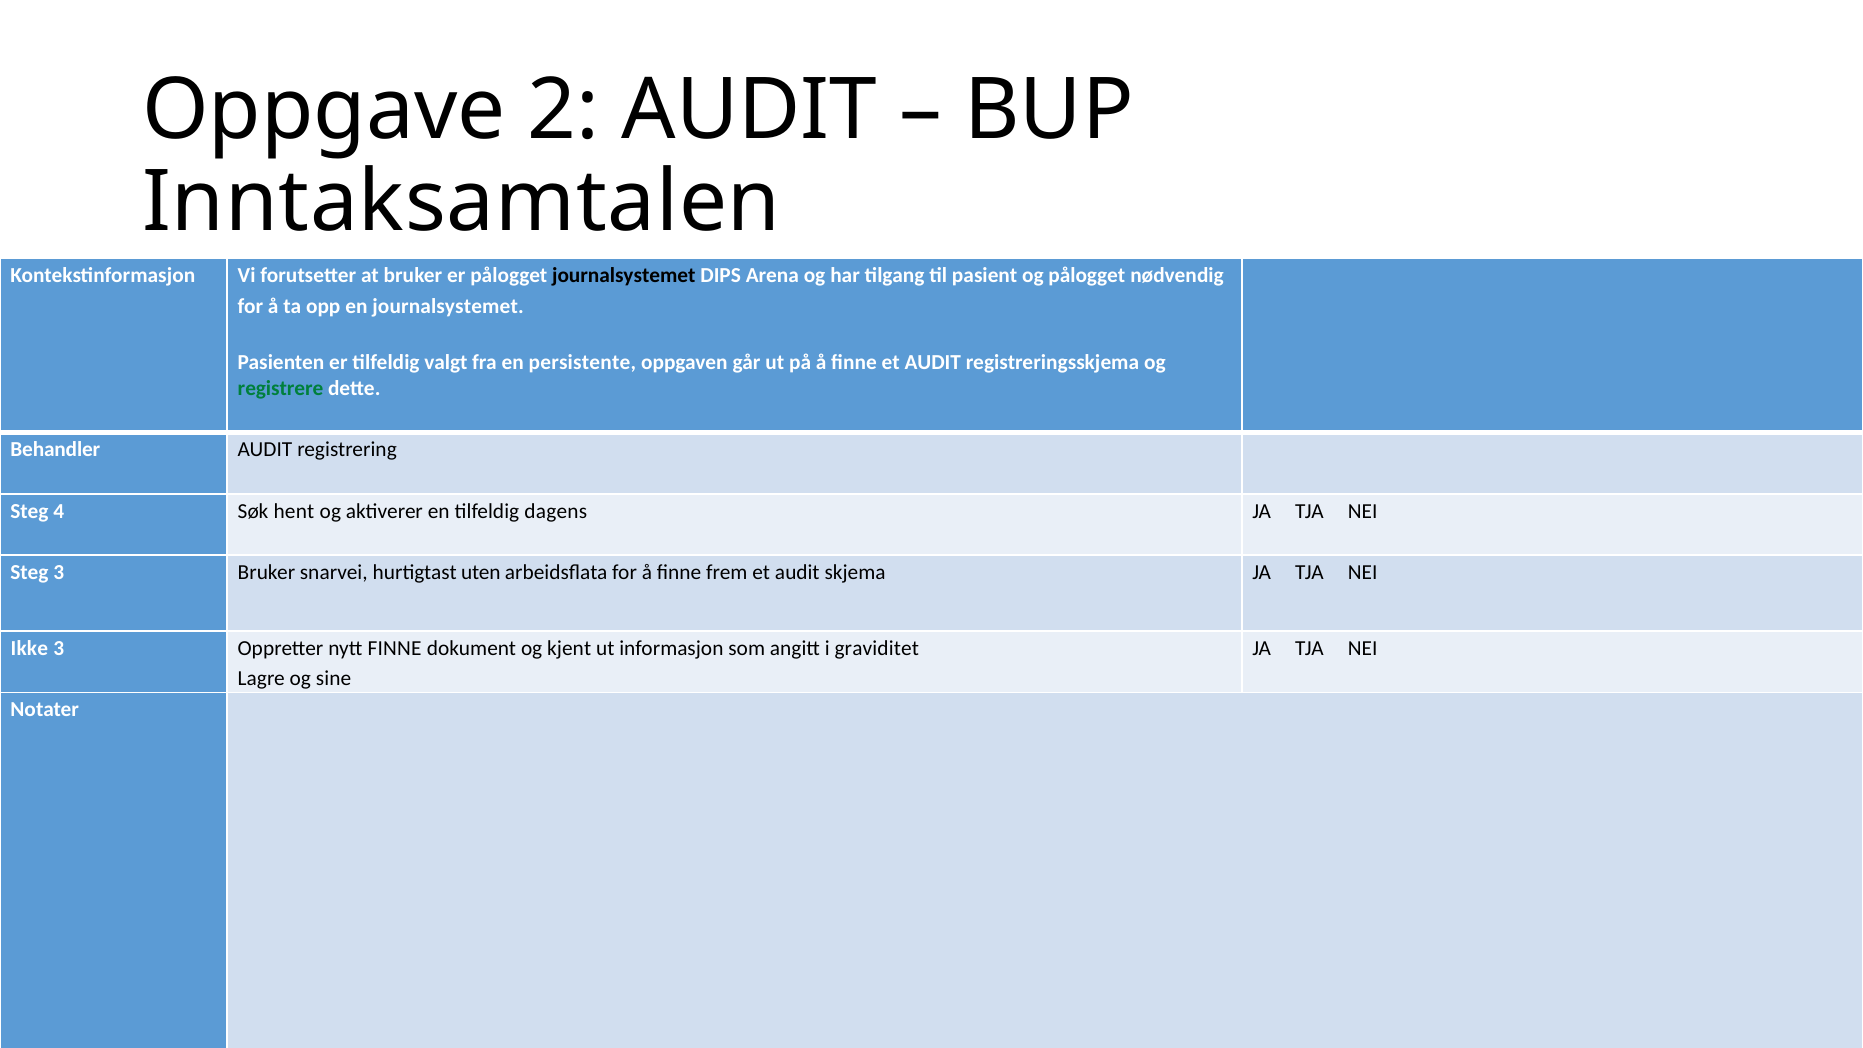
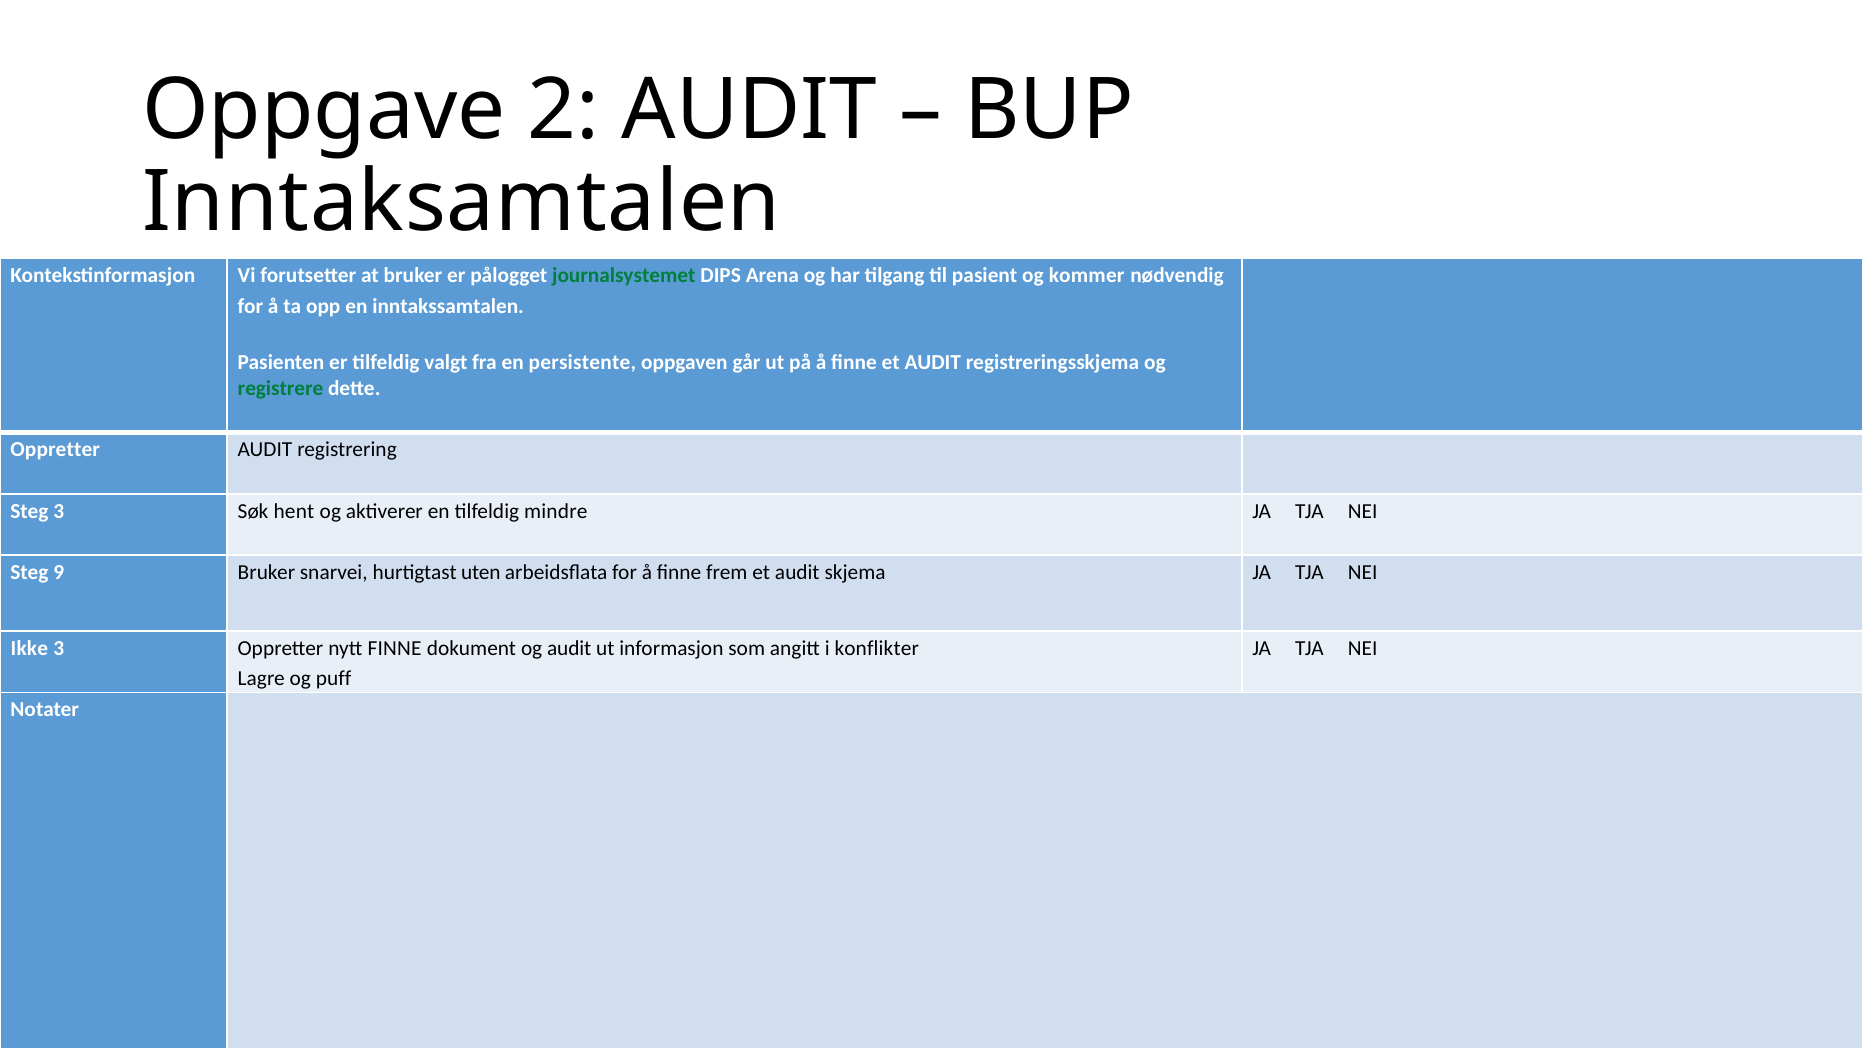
journalsystemet at (624, 276) colour: black -> green
og pålogget: pålogget -> kommer
en journalsystemet: journalsystemet -> inntakssamtalen
Behandler at (55, 449): Behandler -> Oppretter
Steg 4: 4 -> 3
dagens: dagens -> mindre
Steg 3: 3 -> 9
og kjent: kjent -> audit
graviditet: graviditet -> konflikter
sine: sine -> puff
